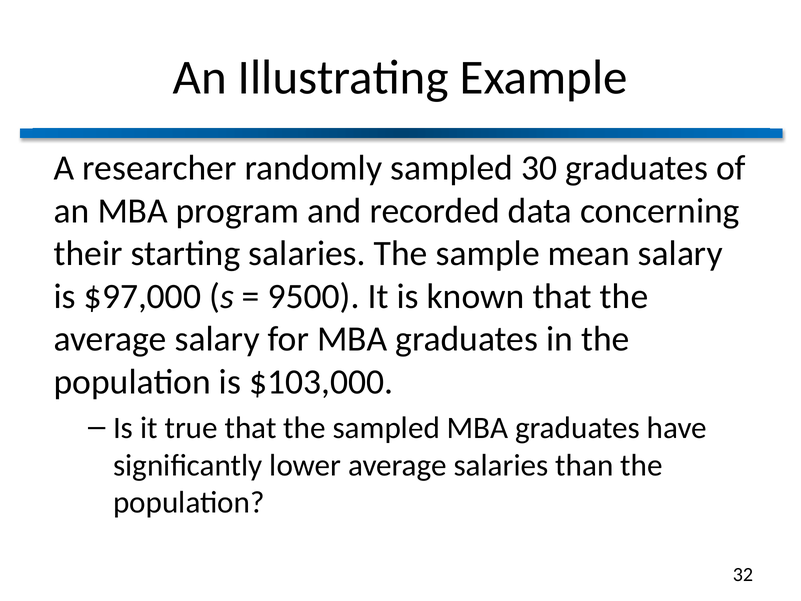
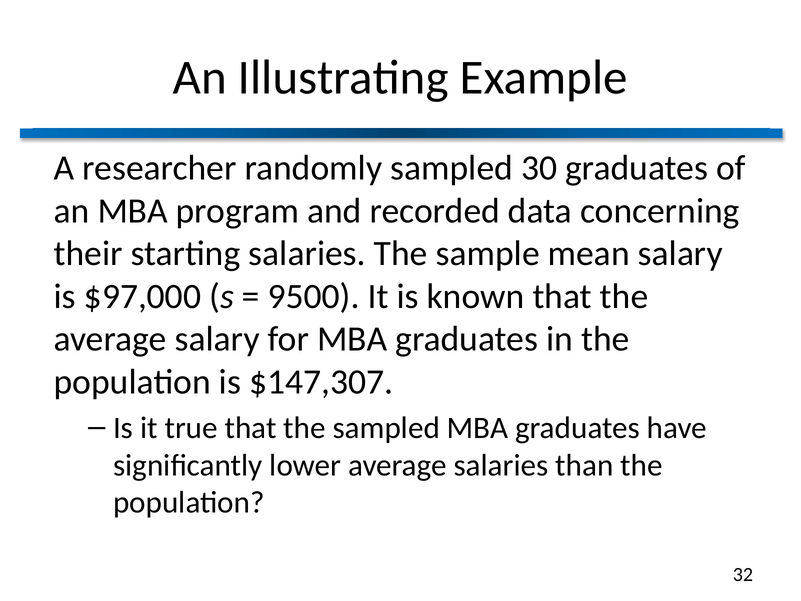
$103,000: $103,000 -> $147,307
